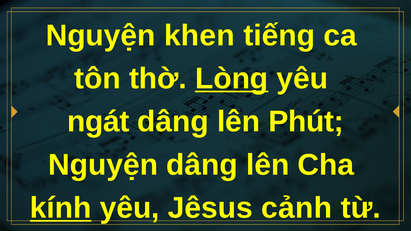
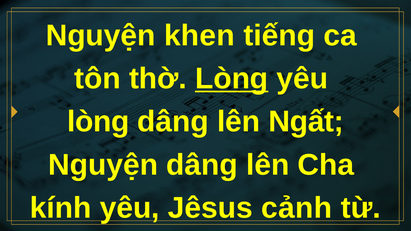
ngát at (98, 122): ngát -> lòng
Phút: Phút -> Ngất
kính underline: present -> none
